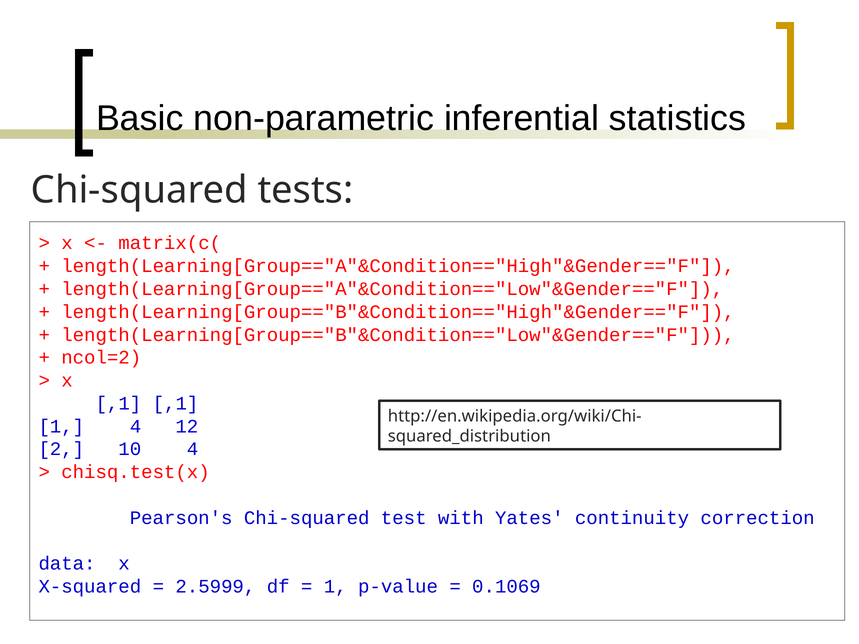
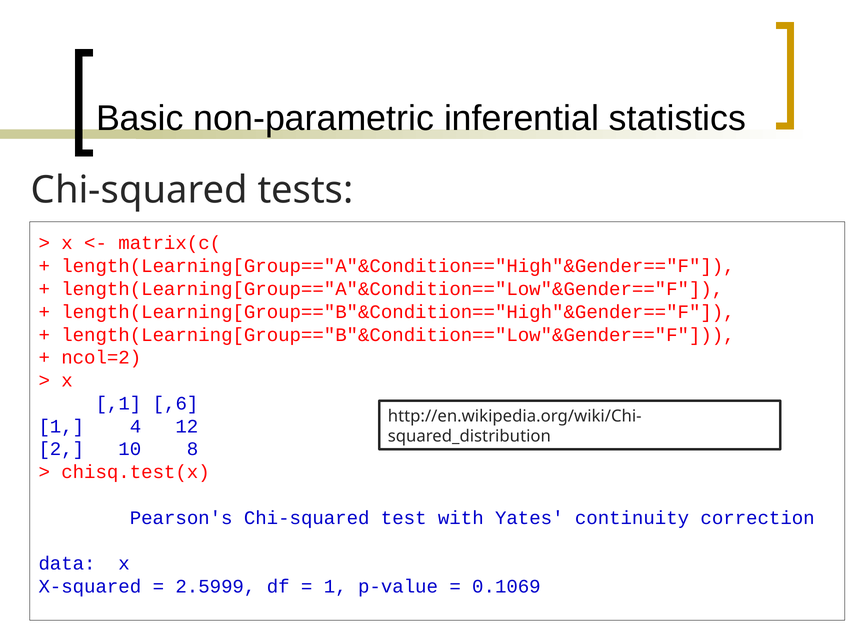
,1 ,1: ,1 -> ,6
10 4: 4 -> 8
